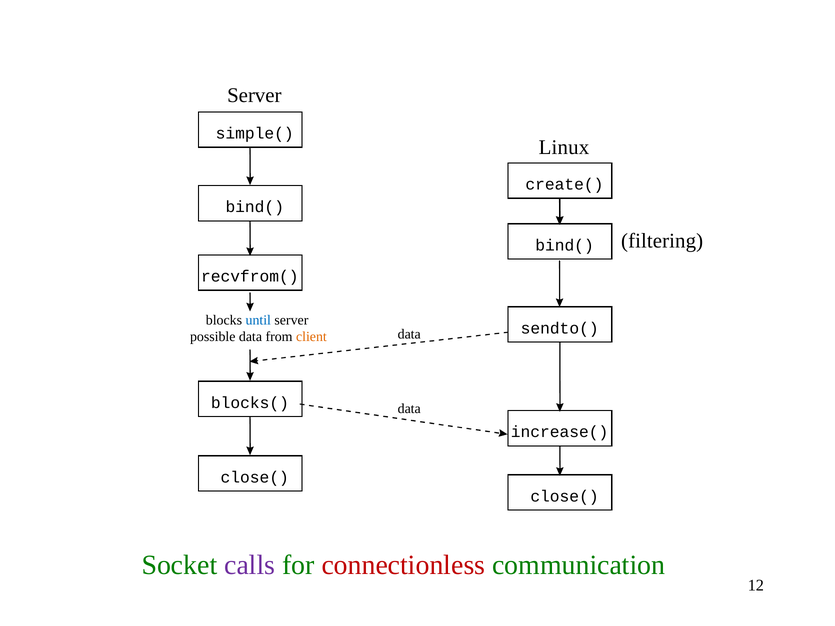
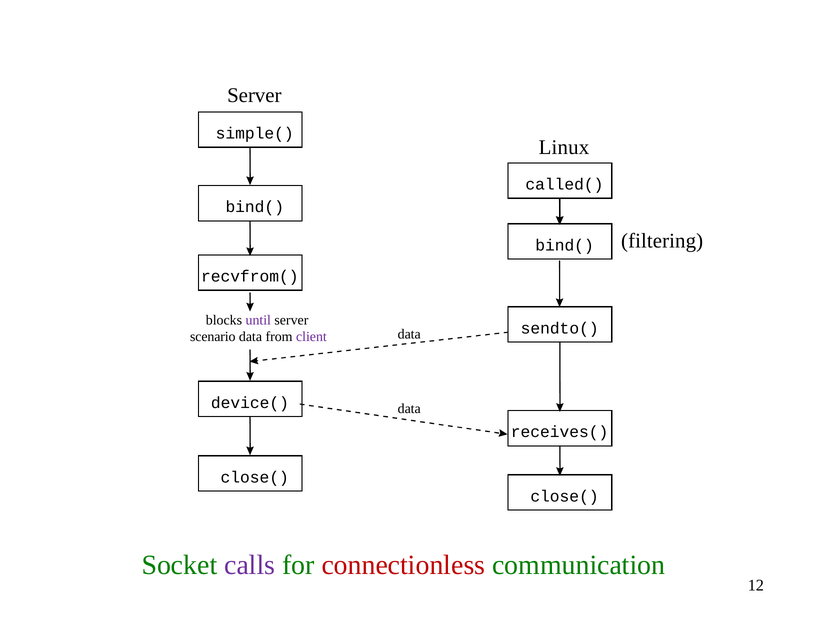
create(: create( -> called(
until colour: blue -> purple
possible: possible -> scenario
client colour: orange -> purple
blocks(: blocks( -> device(
increase(: increase( -> receives(
